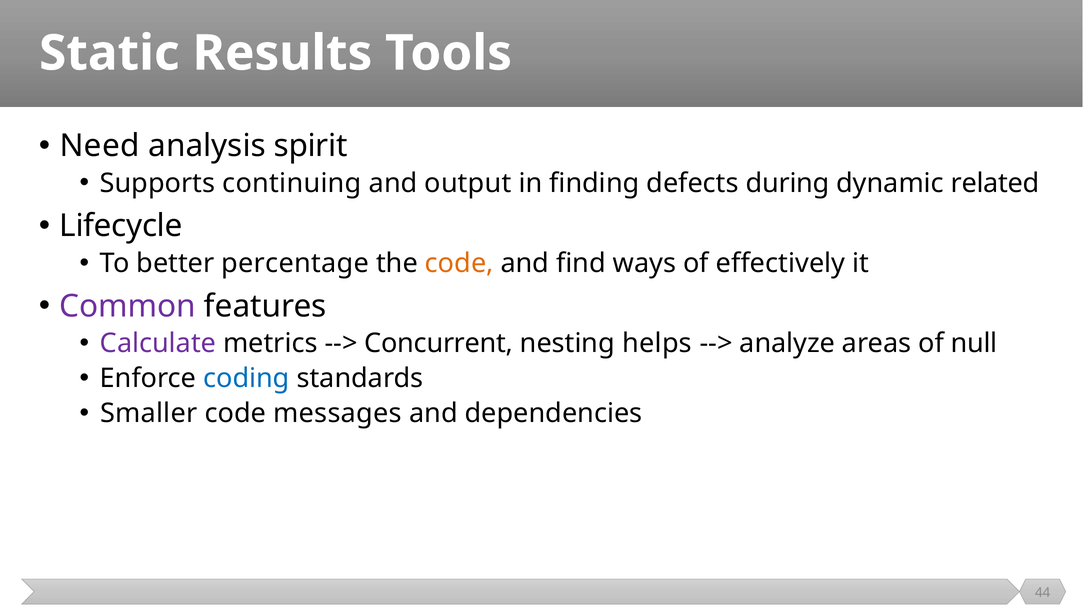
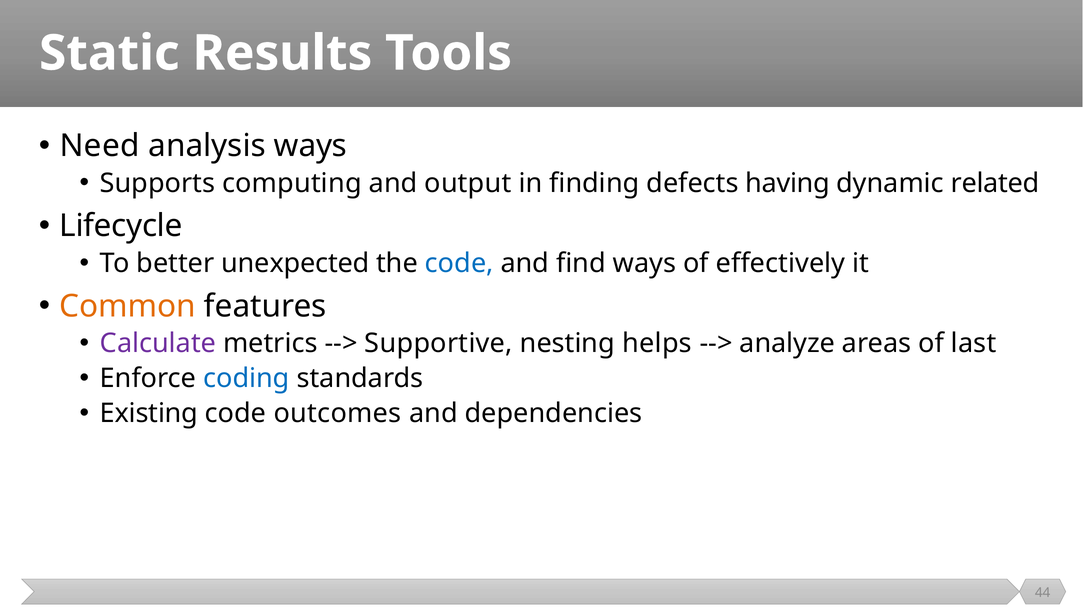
analysis spirit: spirit -> ways
continuing: continuing -> computing
during: during -> having
percentage: percentage -> unexpected
code at (459, 263) colour: orange -> blue
Common colour: purple -> orange
Concurrent: Concurrent -> Supportive
null: null -> last
Smaller: Smaller -> Existing
messages: messages -> outcomes
